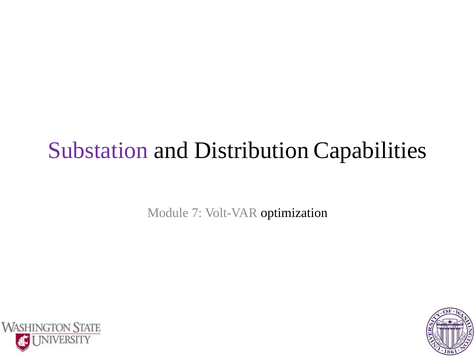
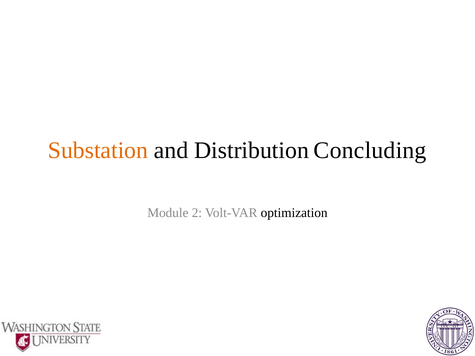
Substation colour: purple -> orange
Capabilities: Capabilities -> Concluding
7: 7 -> 2
